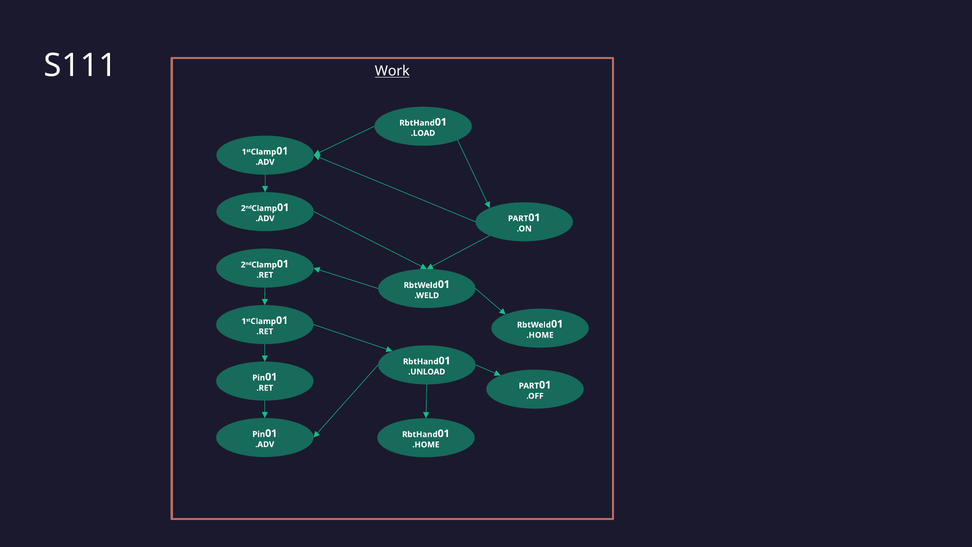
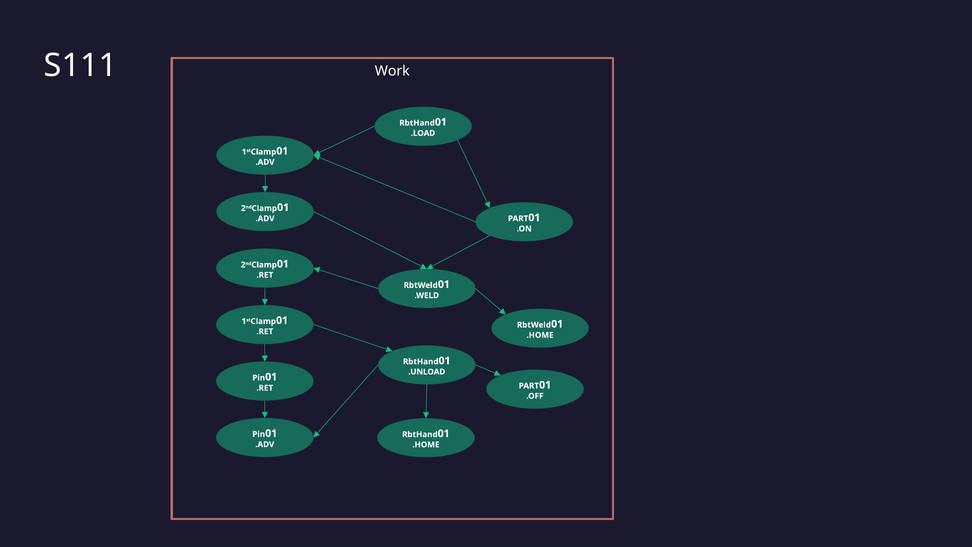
Work underline: present -> none
